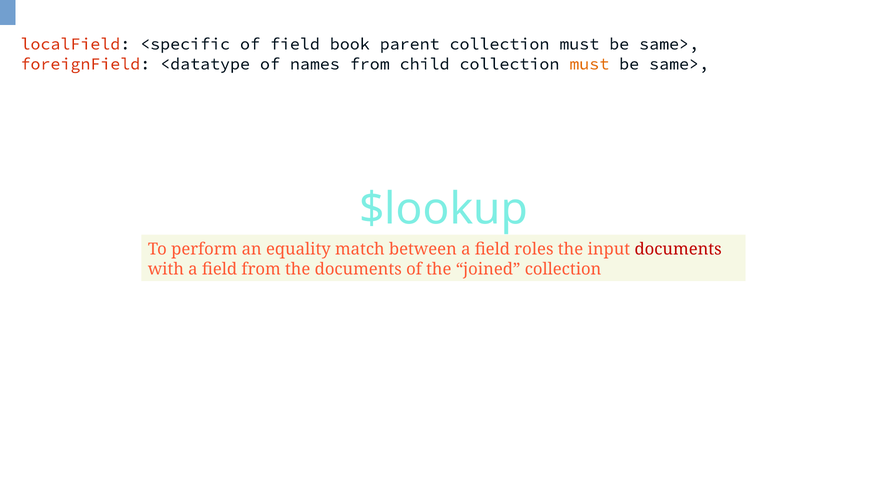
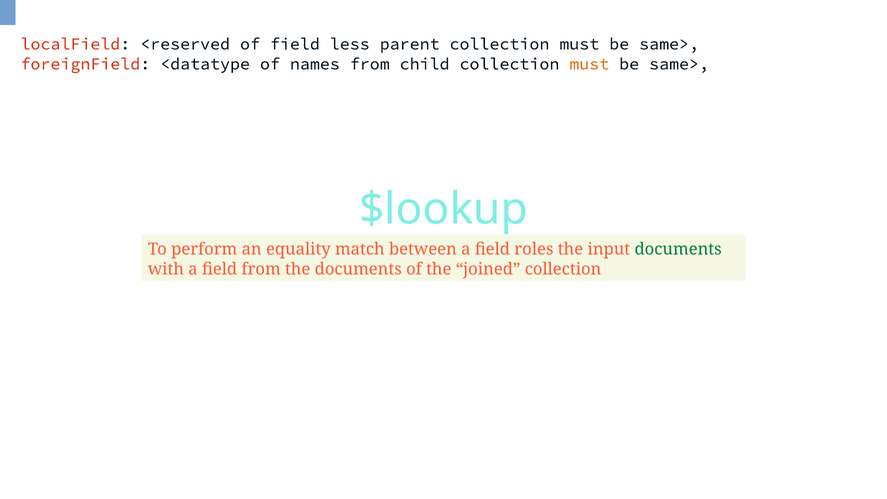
<specific: <specific -> <reserved
book: book -> less
documents at (678, 249) colour: red -> green
